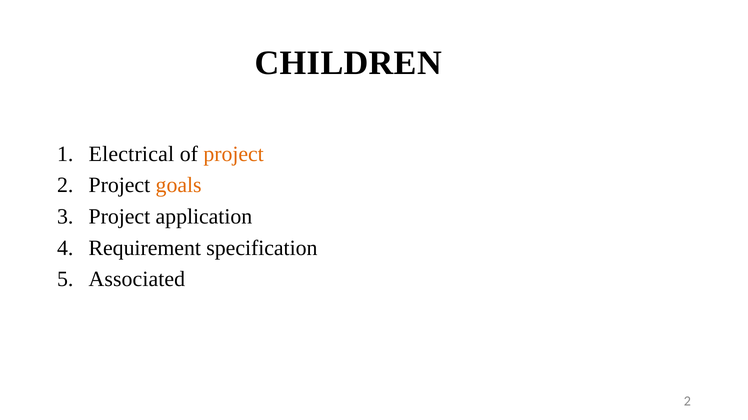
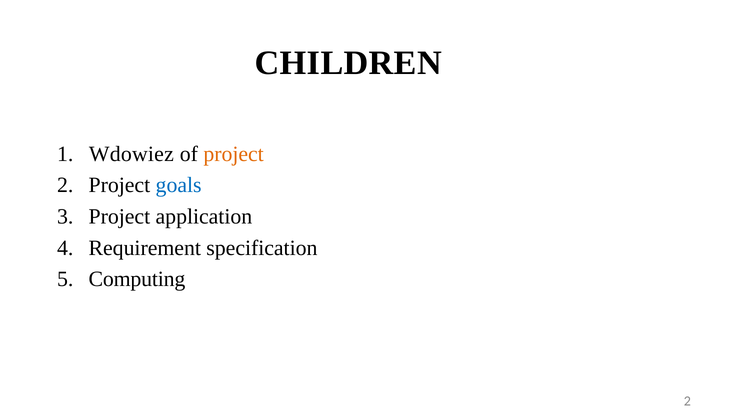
Electrical: Electrical -> Wdowiez
goals colour: orange -> blue
Associated: Associated -> Computing
